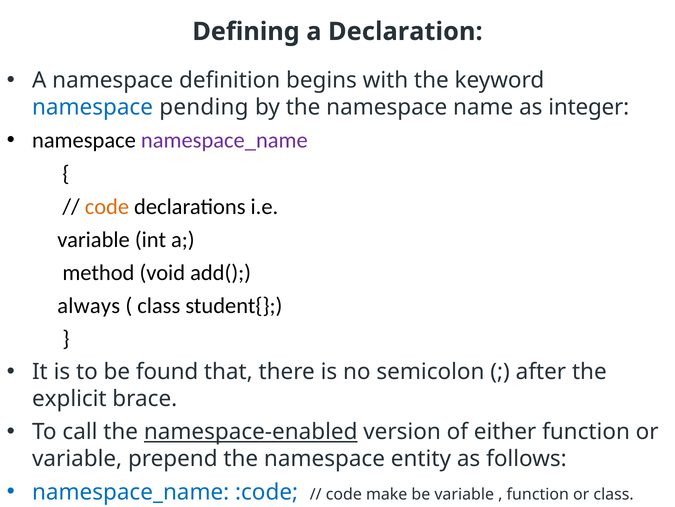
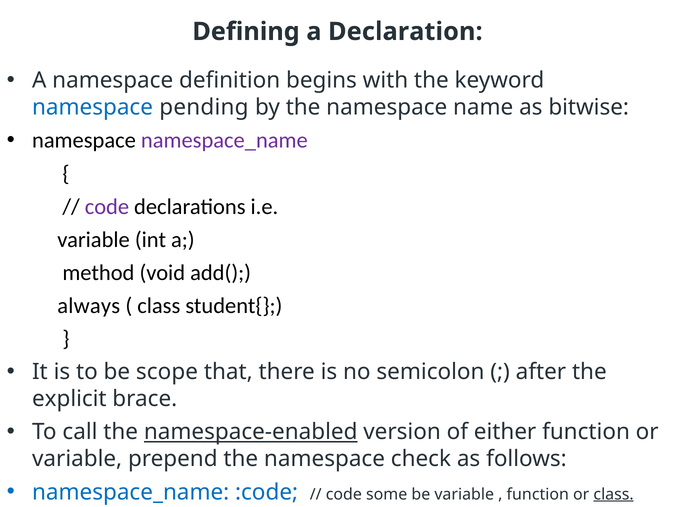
integer: integer -> bitwise
code at (107, 206) colour: orange -> purple
found: found -> scope
entity: entity -> check
make: make -> some
class at (614, 494) underline: none -> present
